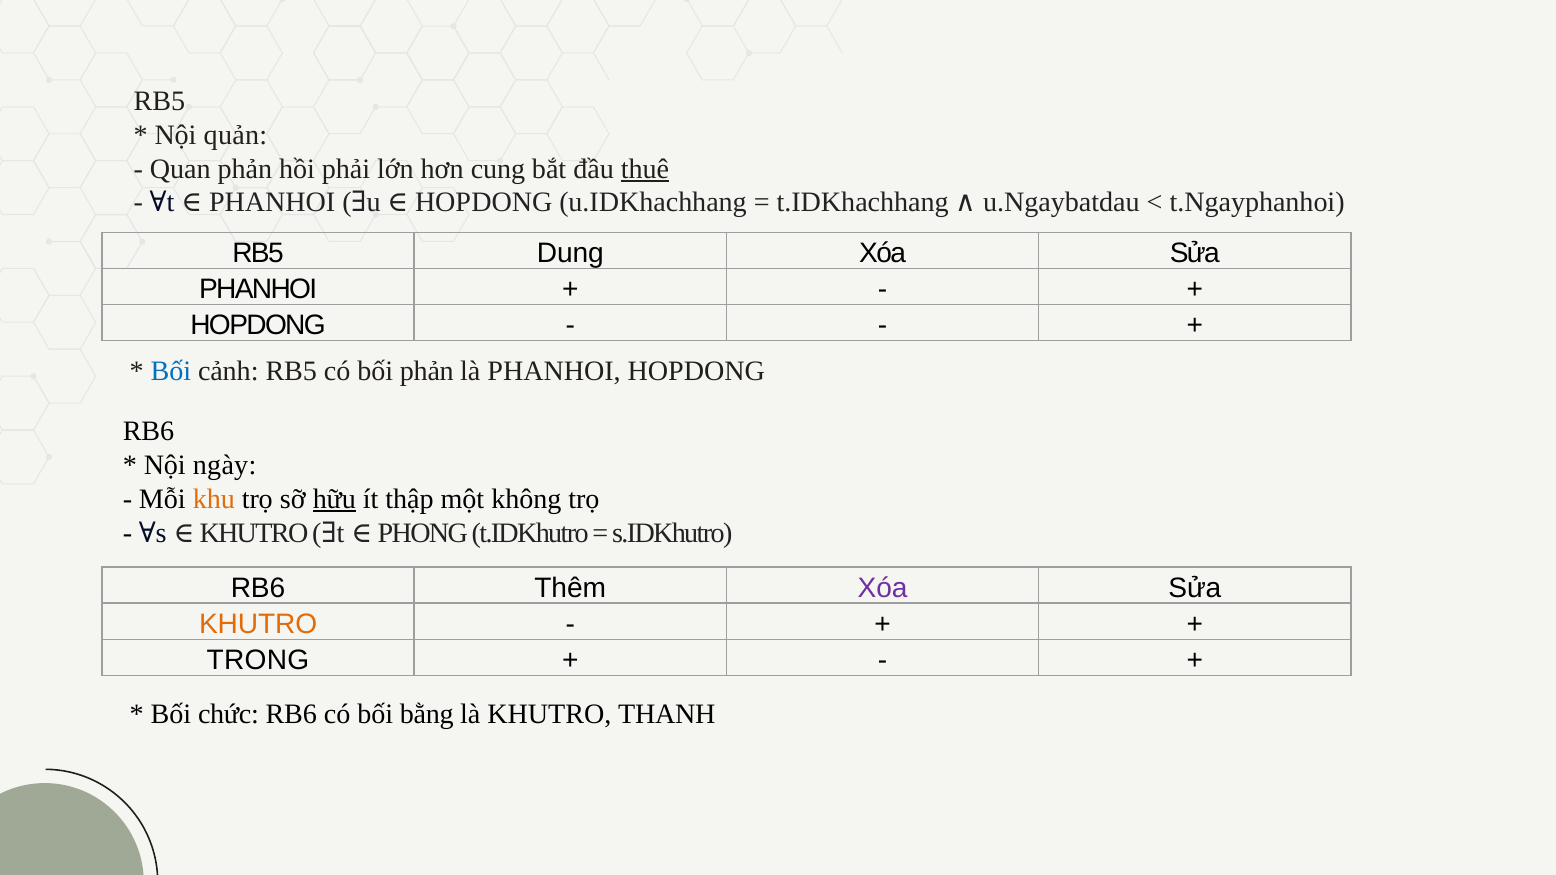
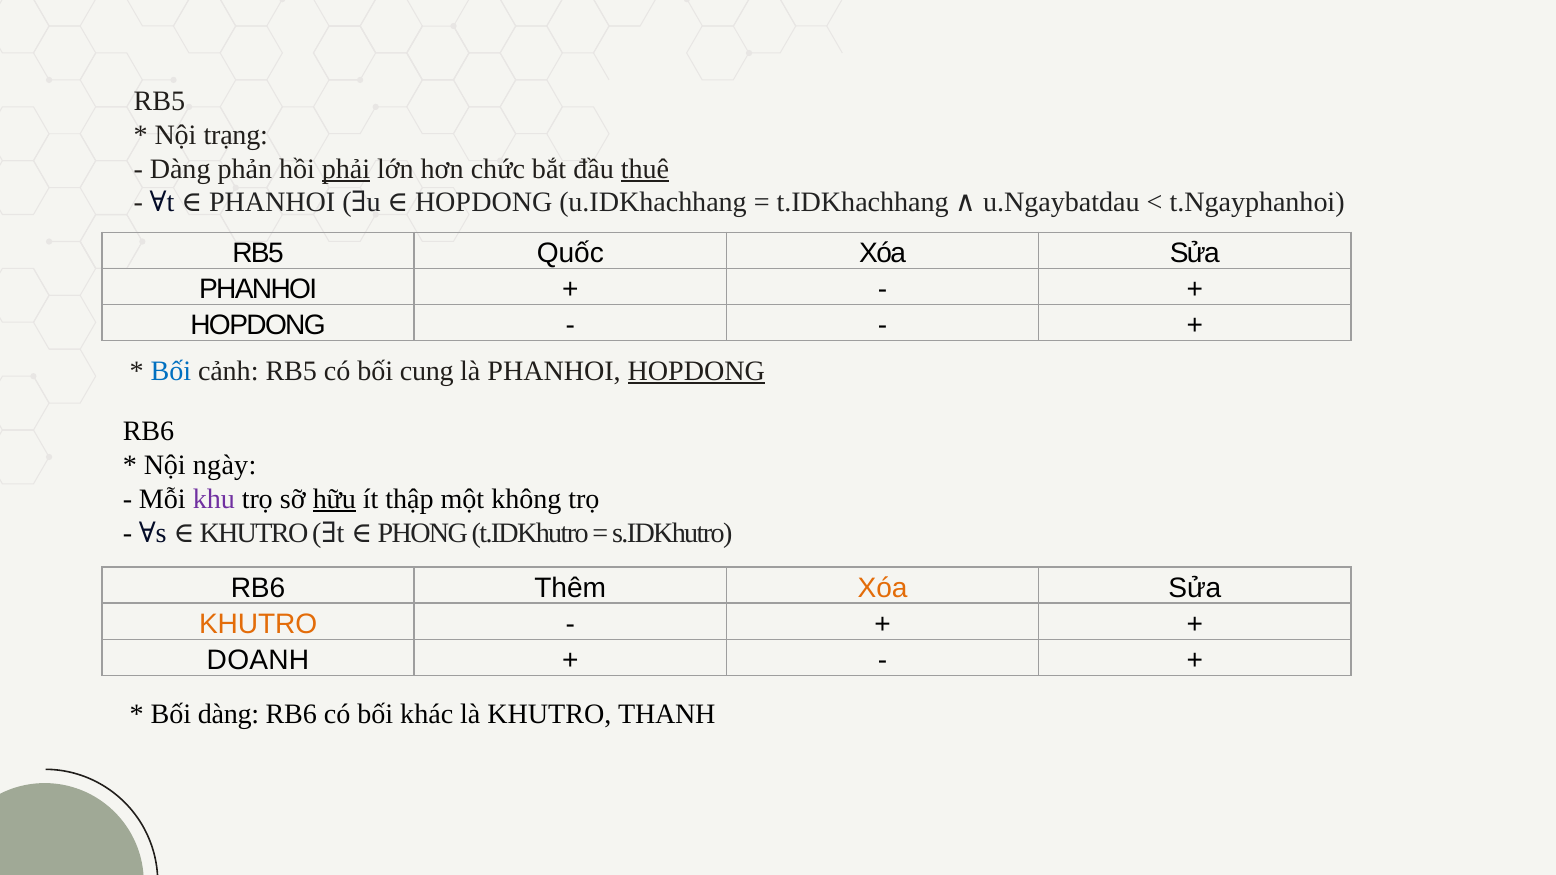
quản: quản -> trạng
Quan at (180, 169): Quan -> Dàng
phải underline: none -> present
cung: cung -> chức
Dung: Dung -> Quốc
bối phản: phản -> cung
HOPDONG at (696, 371) underline: none -> present
khu colour: orange -> purple
Xóa at (883, 588) colour: purple -> orange
TRONG: TRONG -> DOANH
Bối chức: chức -> dàng
bằng: bằng -> khác
